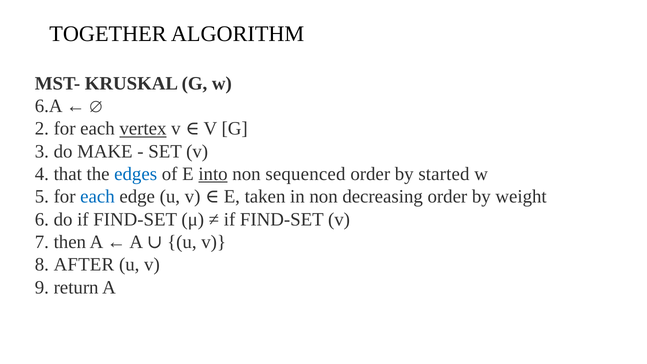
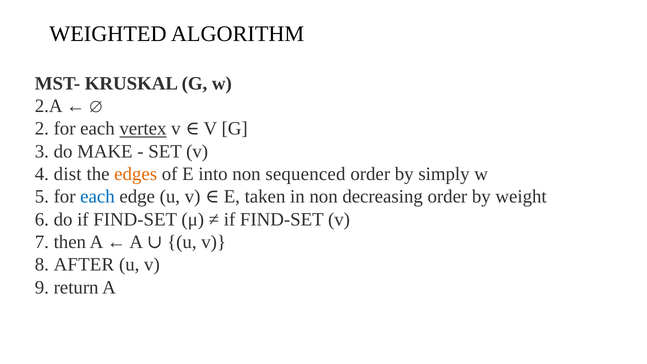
TOGETHER: TOGETHER -> WEIGHTED
6.A: 6.A -> 2.A
that: that -> dist
edges colour: blue -> orange
into underline: present -> none
started: started -> simply
